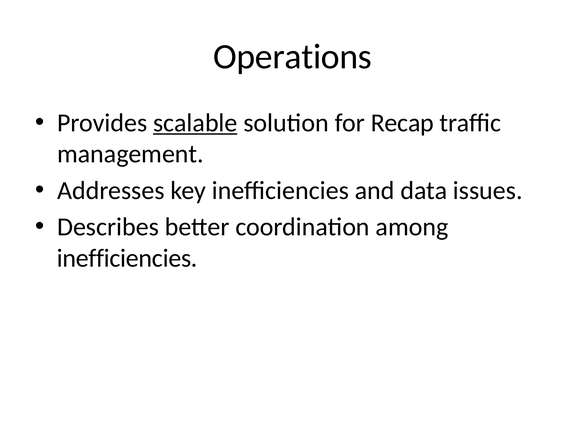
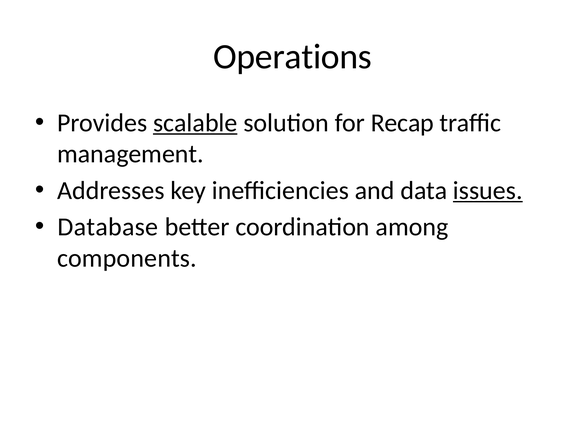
issues underline: none -> present
Describes: Describes -> Database
inefficiencies at (127, 258): inefficiencies -> components
